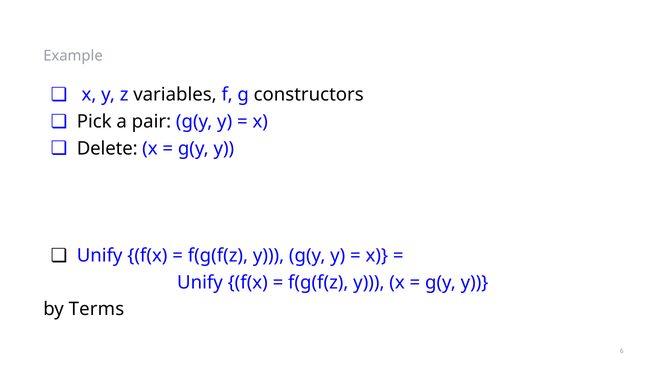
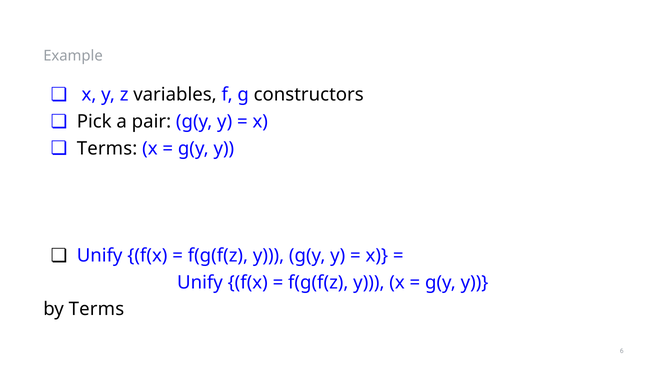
Delete at (107, 148): Delete -> Terms
